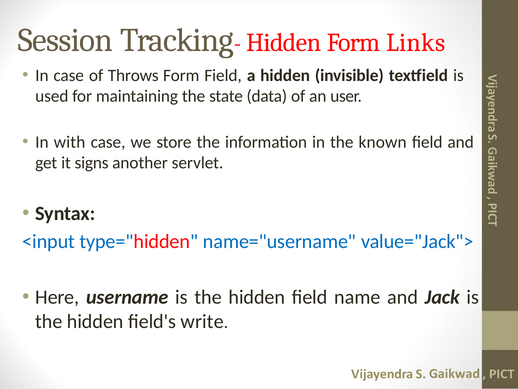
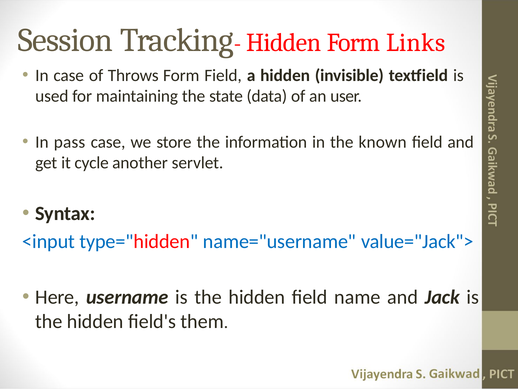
with: with -> pass
signs: signs -> cycle
write: write -> them
